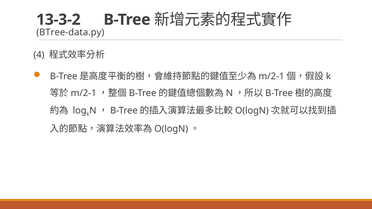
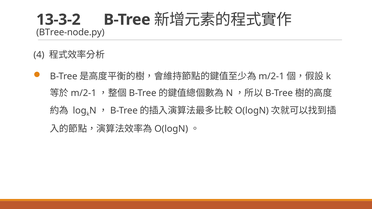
BTree-data.py: BTree-data.py -> BTree-node.py
